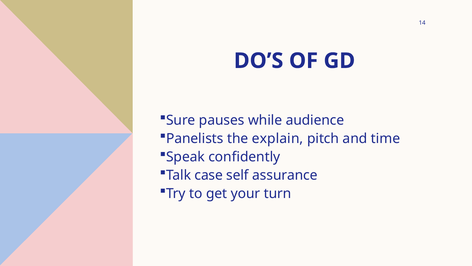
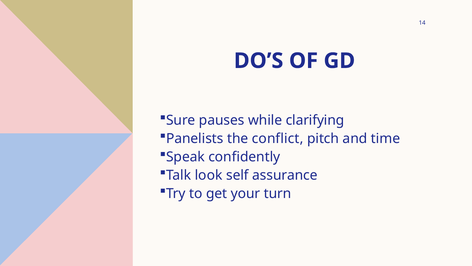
audience: audience -> clarifying
explain: explain -> conflict
case: case -> look
